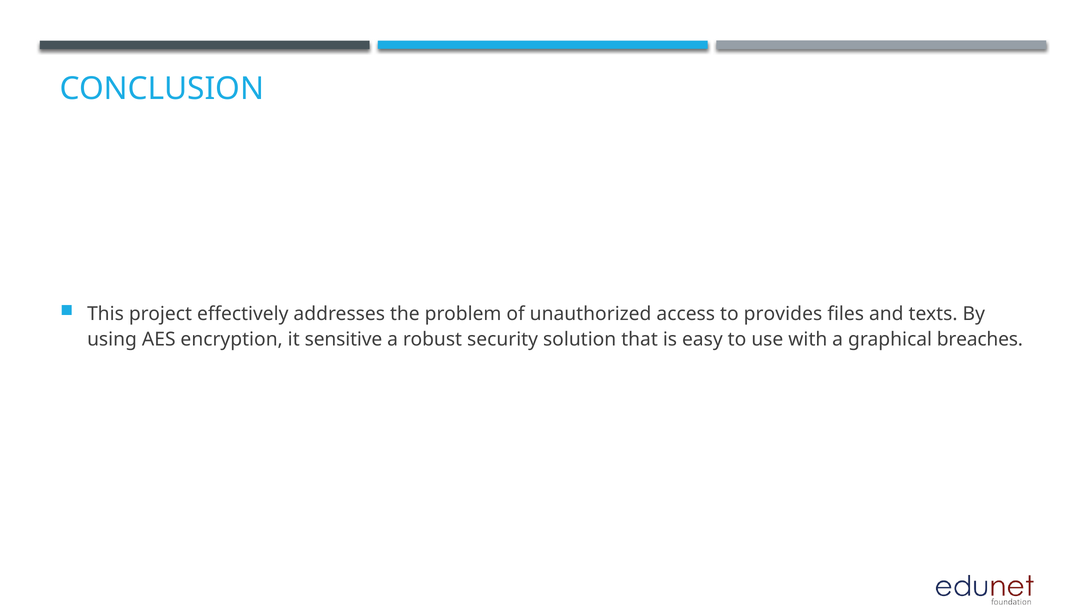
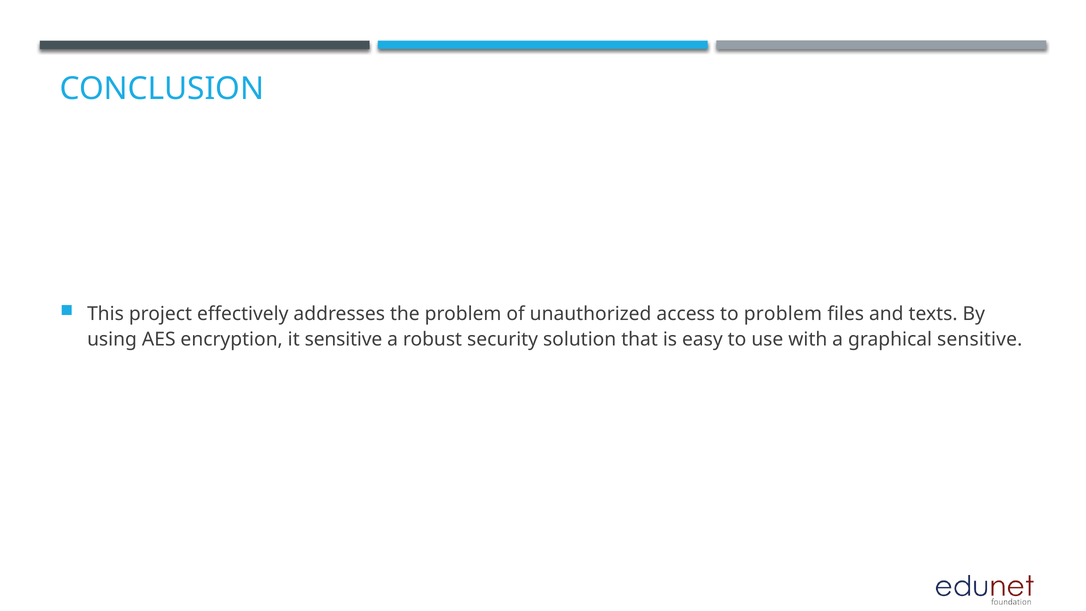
to provides: provides -> problem
graphical breaches: breaches -> sensitive
